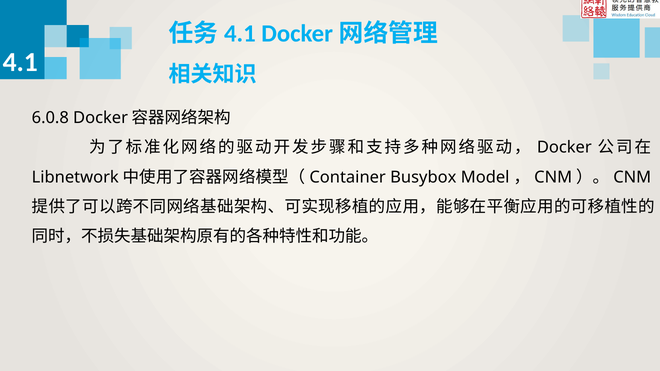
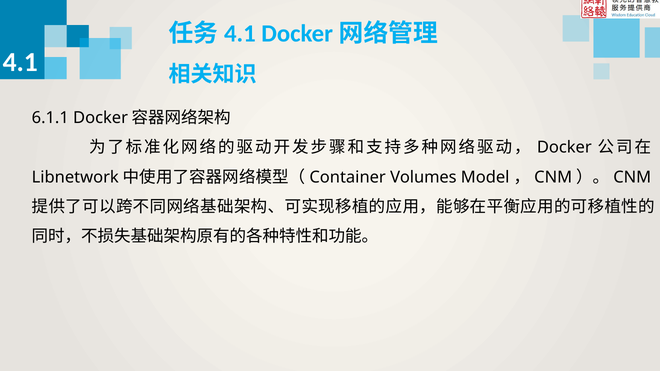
6.0.8: 6.0.8 -> 6.1.1
Busybox: Busybox -> Volumes
